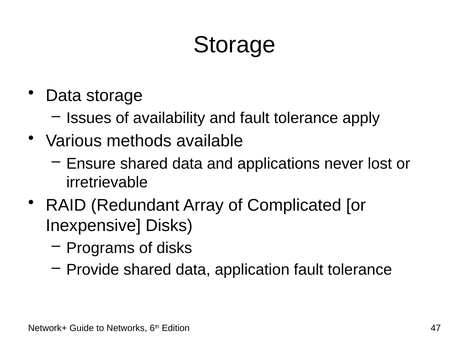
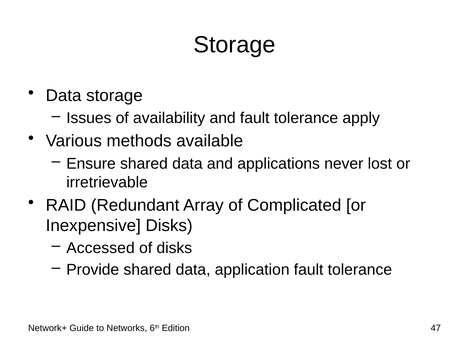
Programs: Programs -> Accessed
